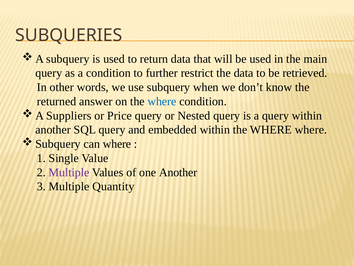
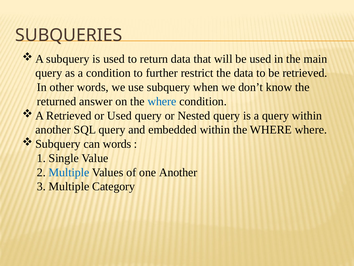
Suppliers at (69, 115): Suppliers -> Retrieved
or Price: Price -> Used
can where: where -> words
Multiple at (69, 172) colour: purple -> blue
Quantity: Quantity -> Category
